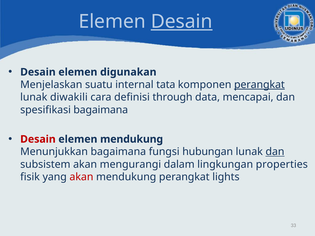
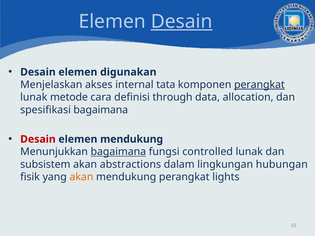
suatu: suatu -> akses
diwakili: diwakili -> metode
mencapai: mencapai -> allocation
bagaimana at (118, 152) underline: none -> present
hubungan: hubungan -> controlled
dan at (275, 152) underline: present -> none
mengurangi: mengurangi -> abstractions
properties: properties -> hubungan
akan at (81, 177) colour: red -> orange
